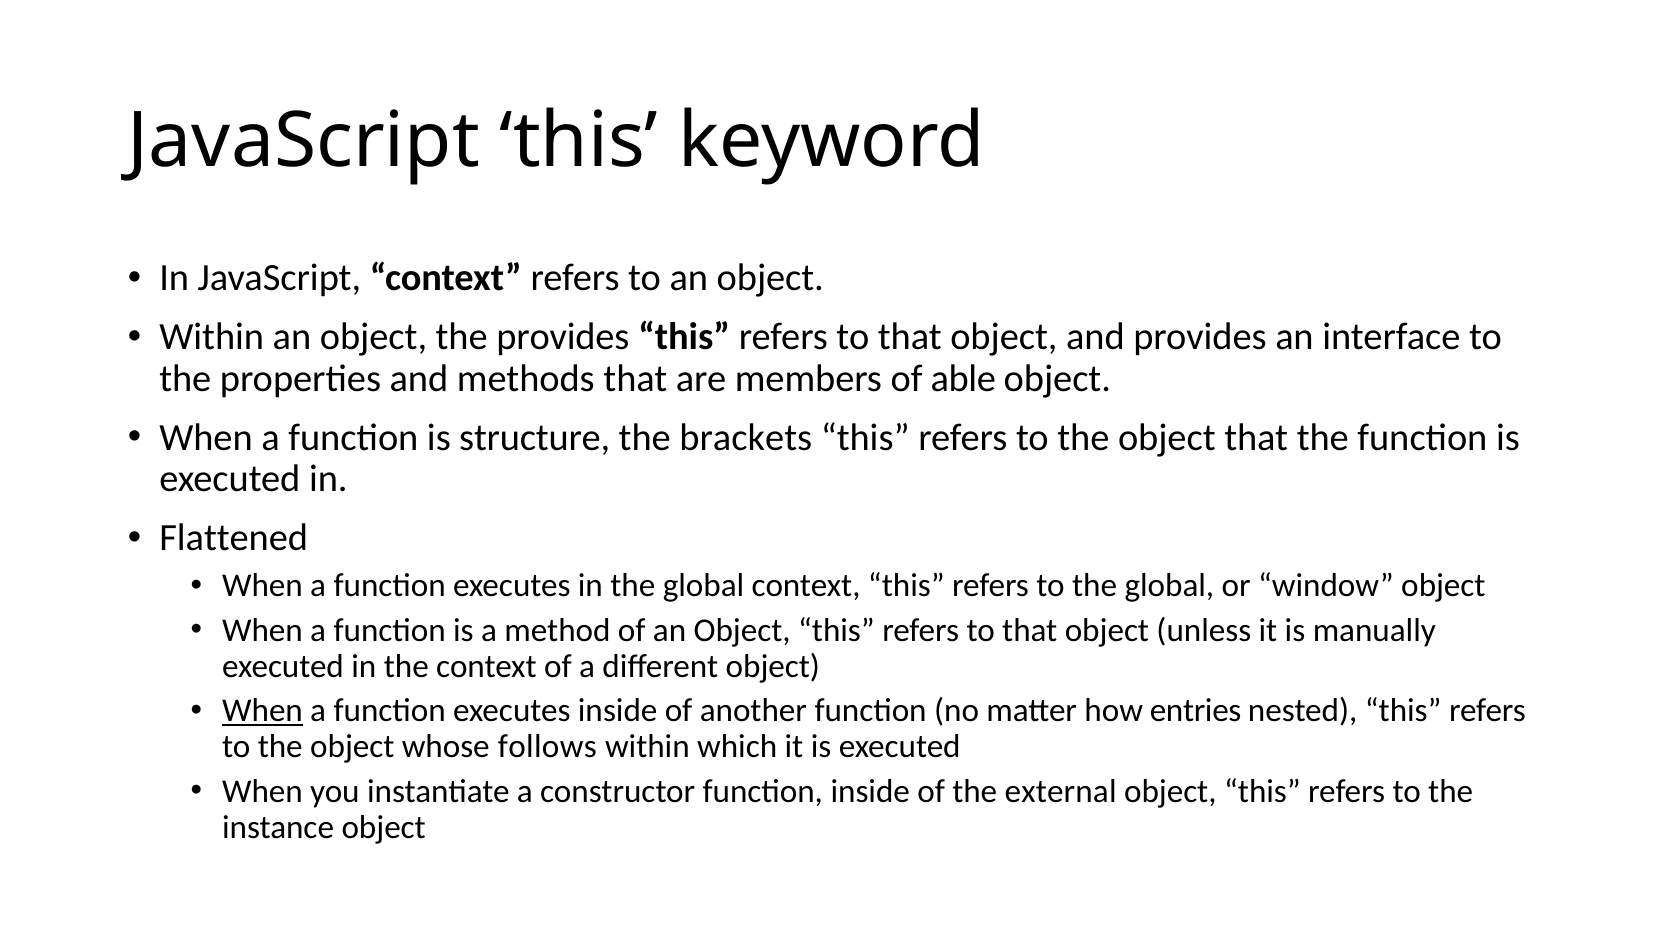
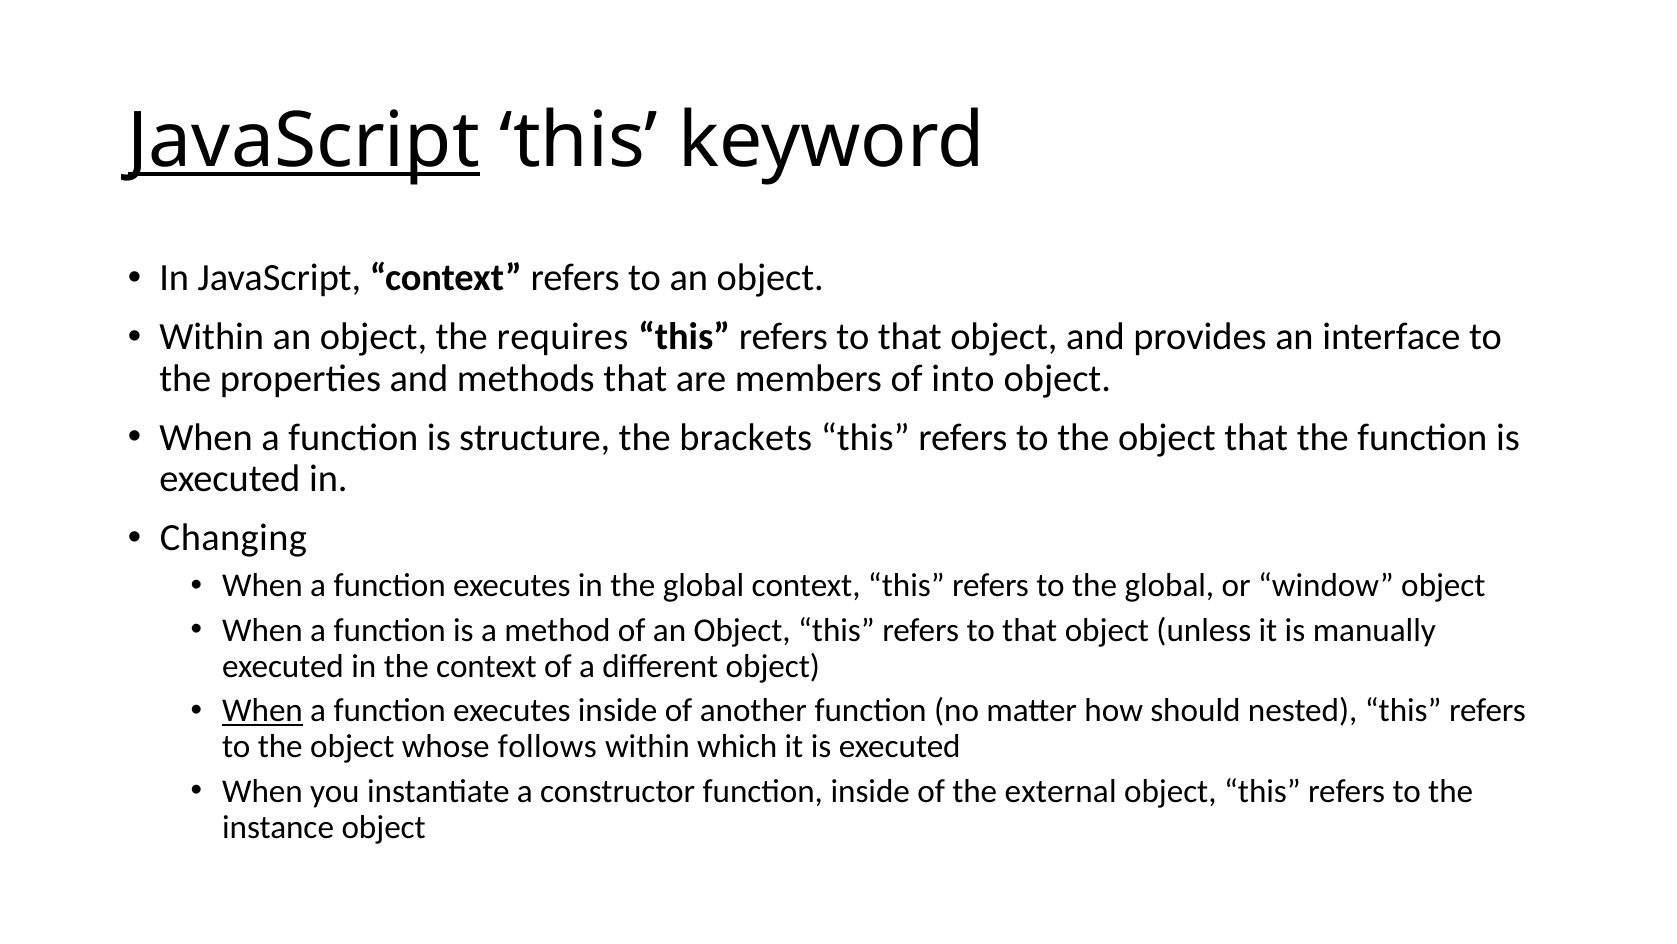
JavaScript at (304, 141) underline: none -> present
the provides: provides -> requires
able: able -> into
Flattened: Flattened -> Changing
entries: entries -> should
